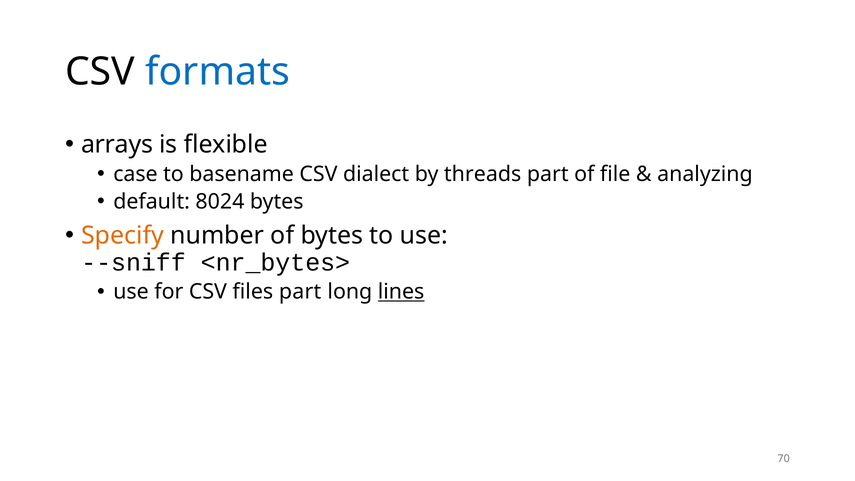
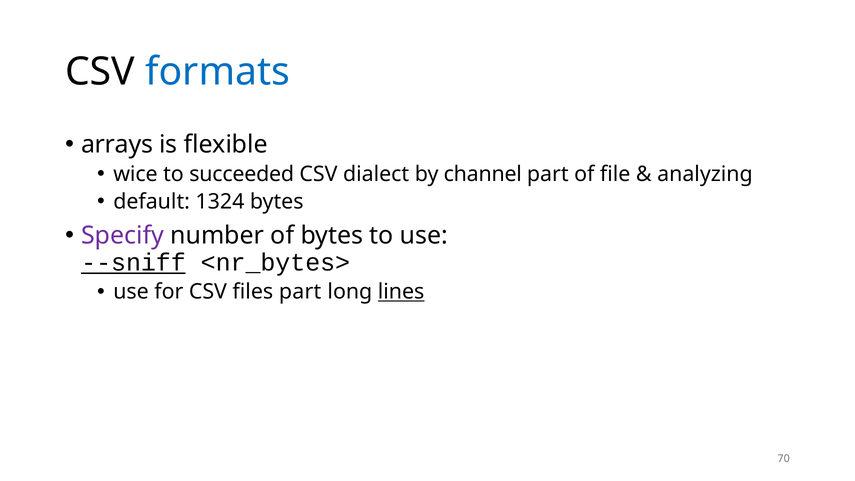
case: case -> wice
basename: basename -> succeeded
threads: threads -> channel
8024: 8024 -> 1324
Specify colour: orange -> purple
--sniff underline: none -> present
